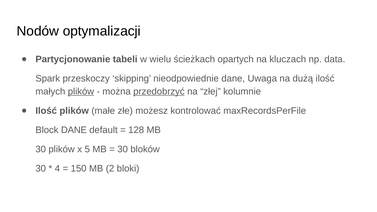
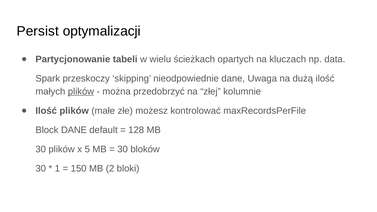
Nodów: Nodów -> Persist
przedobrzyć underline: present -> none
4: 4 -> 1
